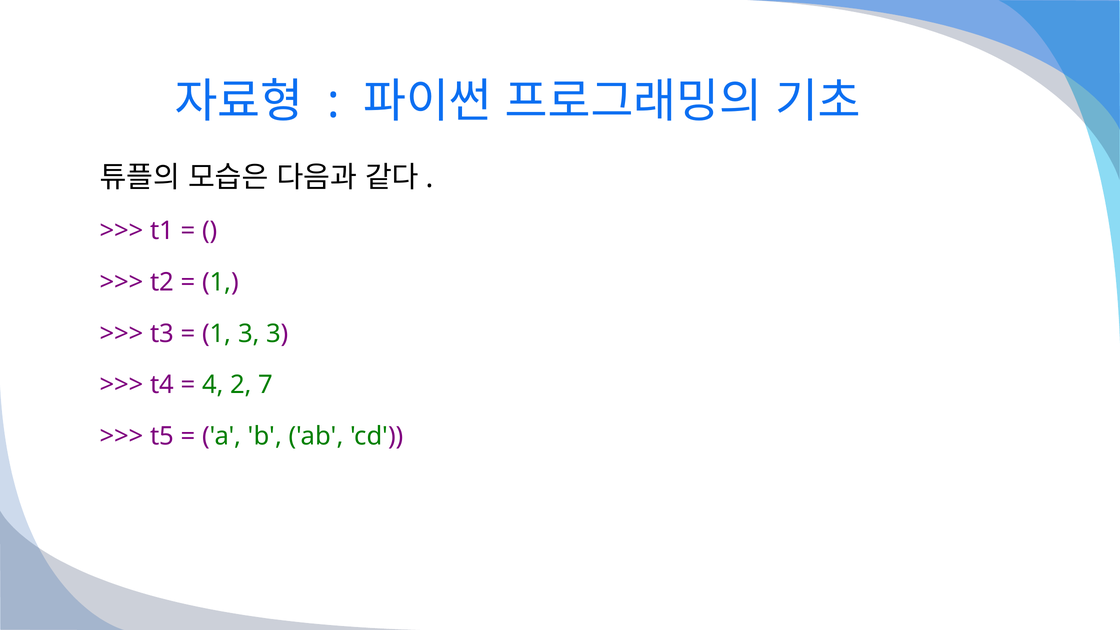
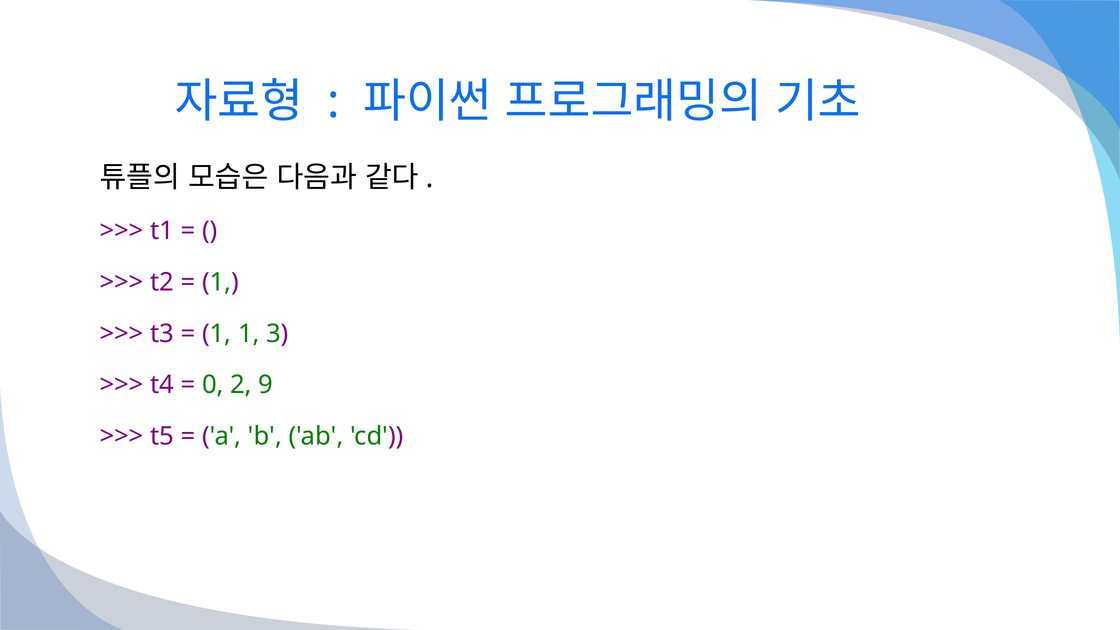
1 3: 3 -> 1
4: 4 -> 0
7: 7 -> 9
